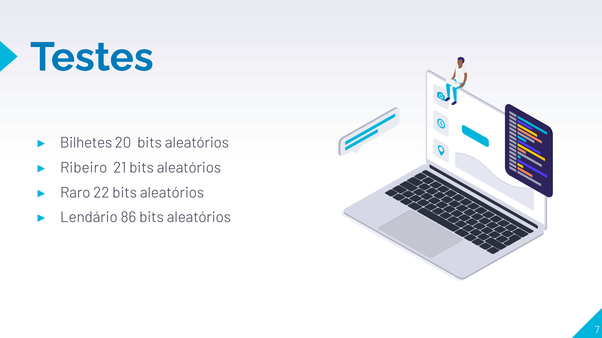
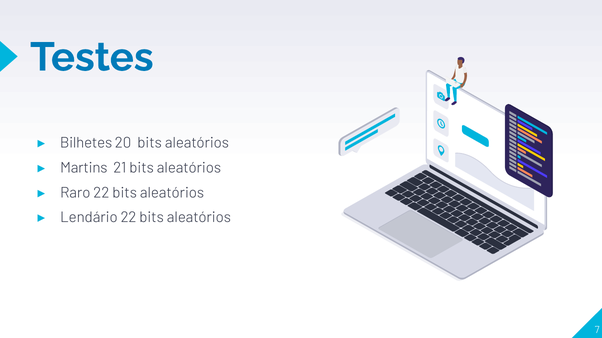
Ribeiro: Ribeiro -> Martins
Lendário 86: 86 -> 22
